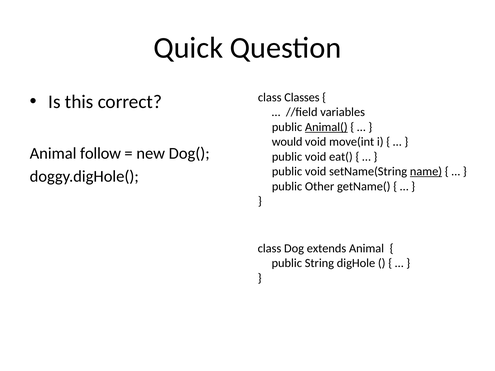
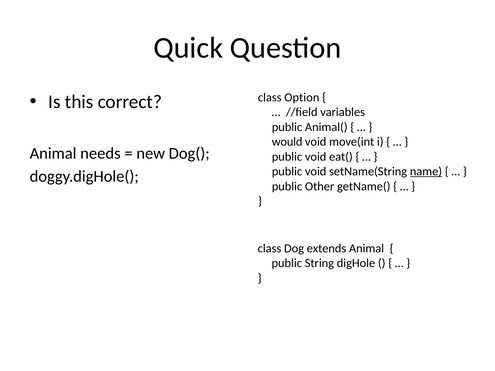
Classes: Classes -> Option
Animal( underline: present -> none
follow: follow -> needs
